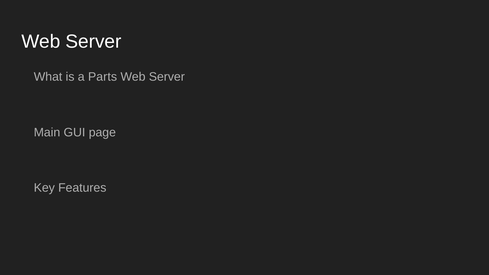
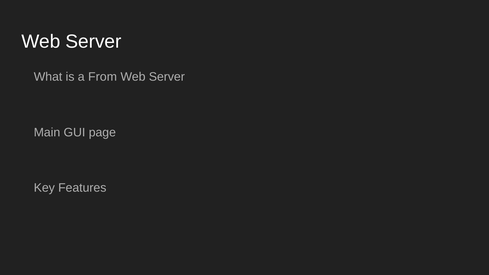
Parts: Parts -> From
